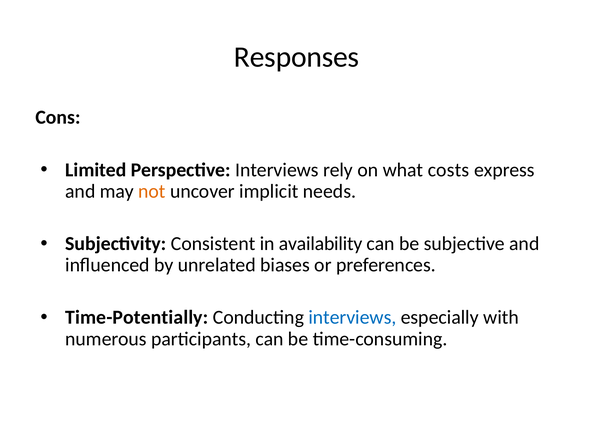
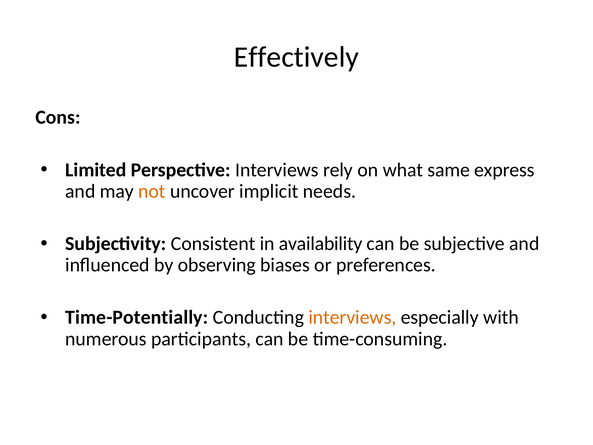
Responses: Responses -> Effectively
costs: costs -> same
unrelated: unrelated -> observing
interviews at (352, 317) colour: blue -> orange
